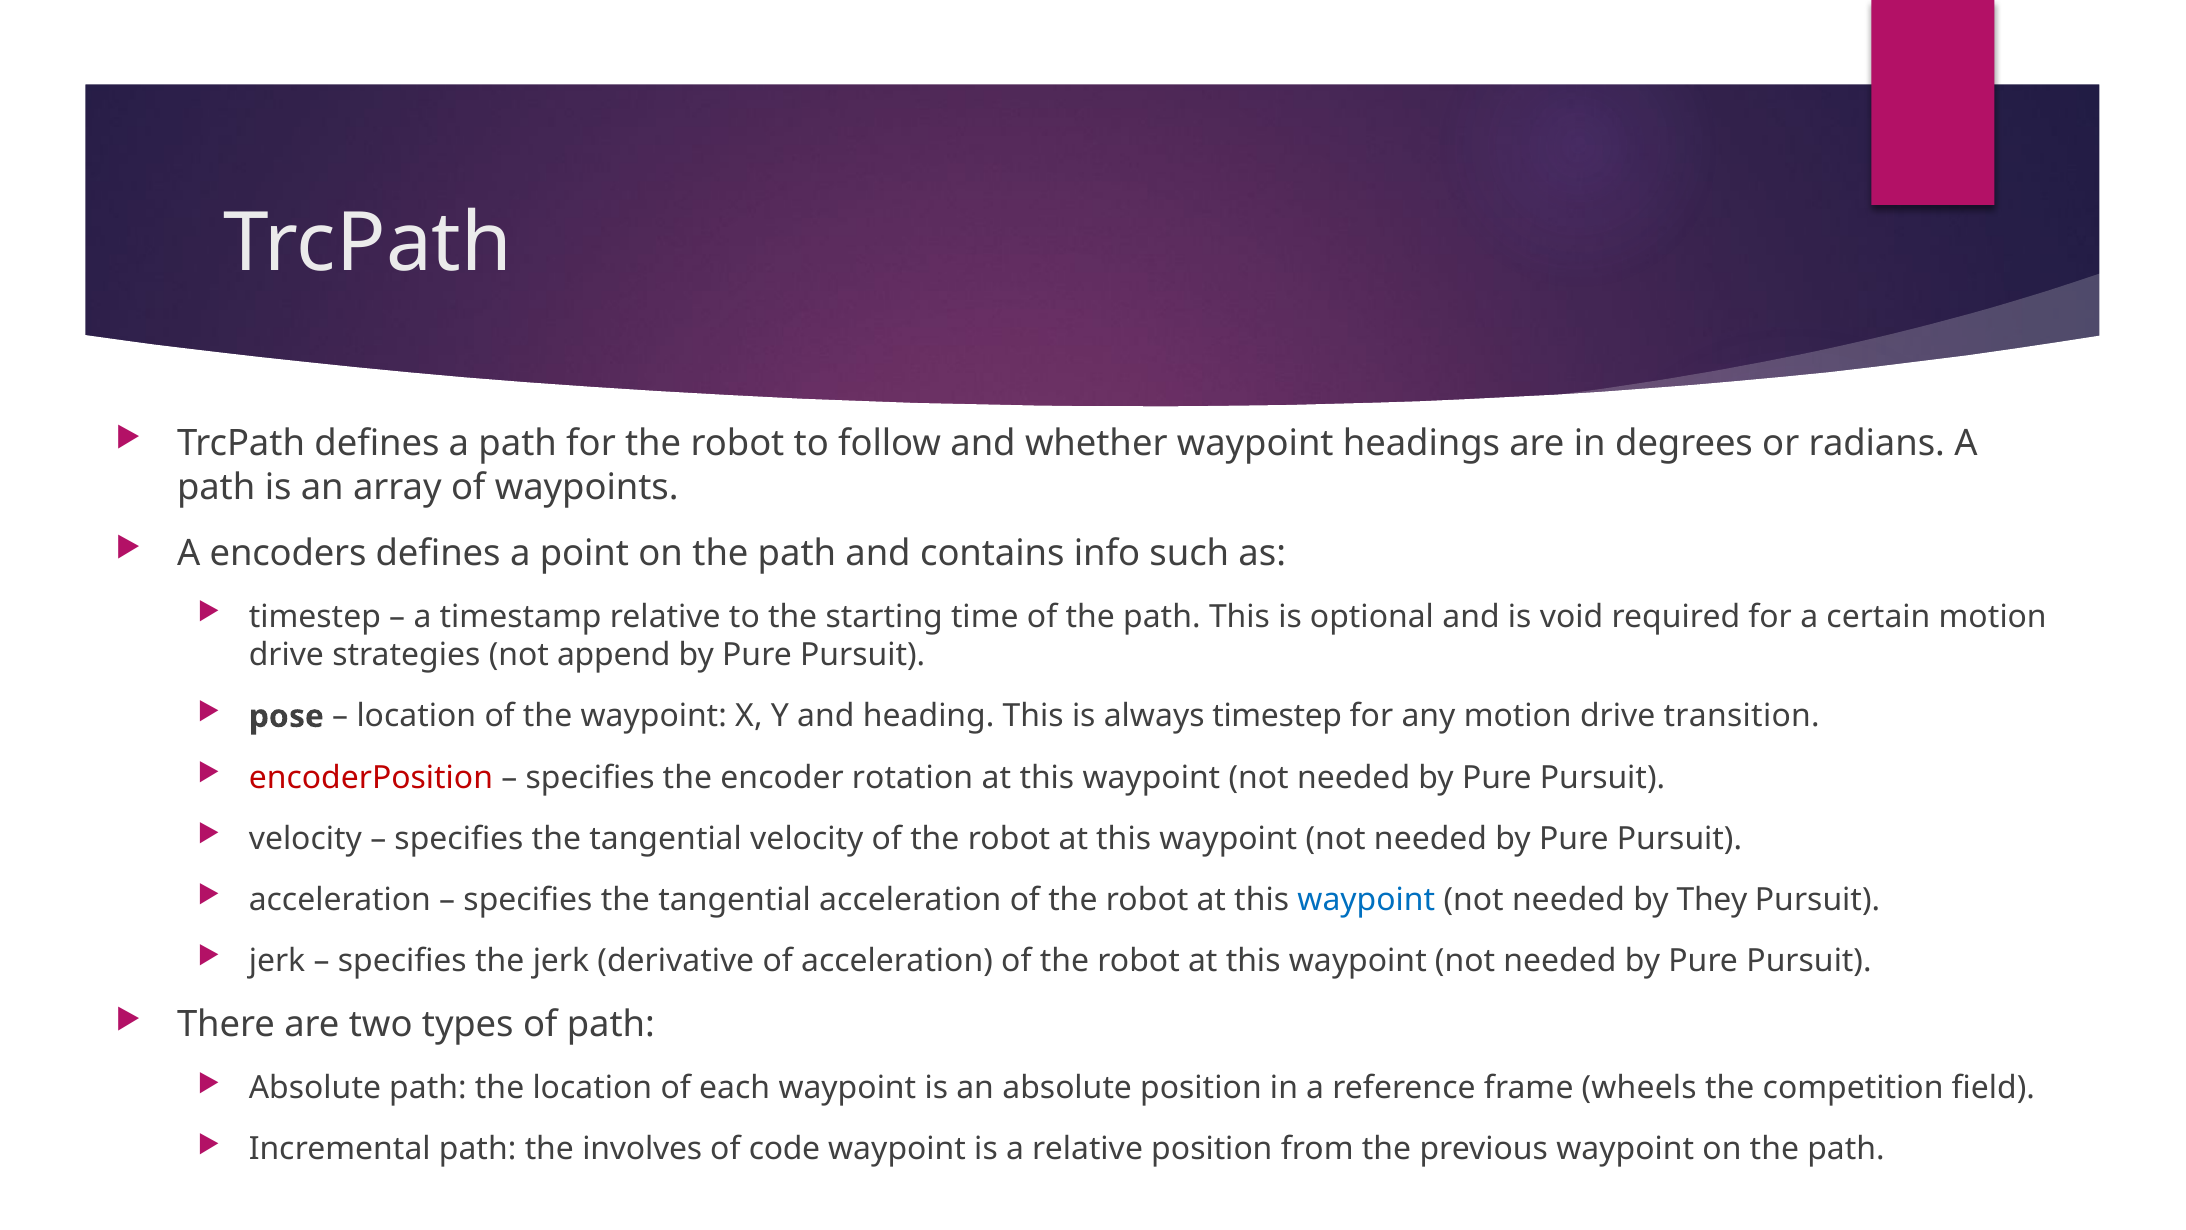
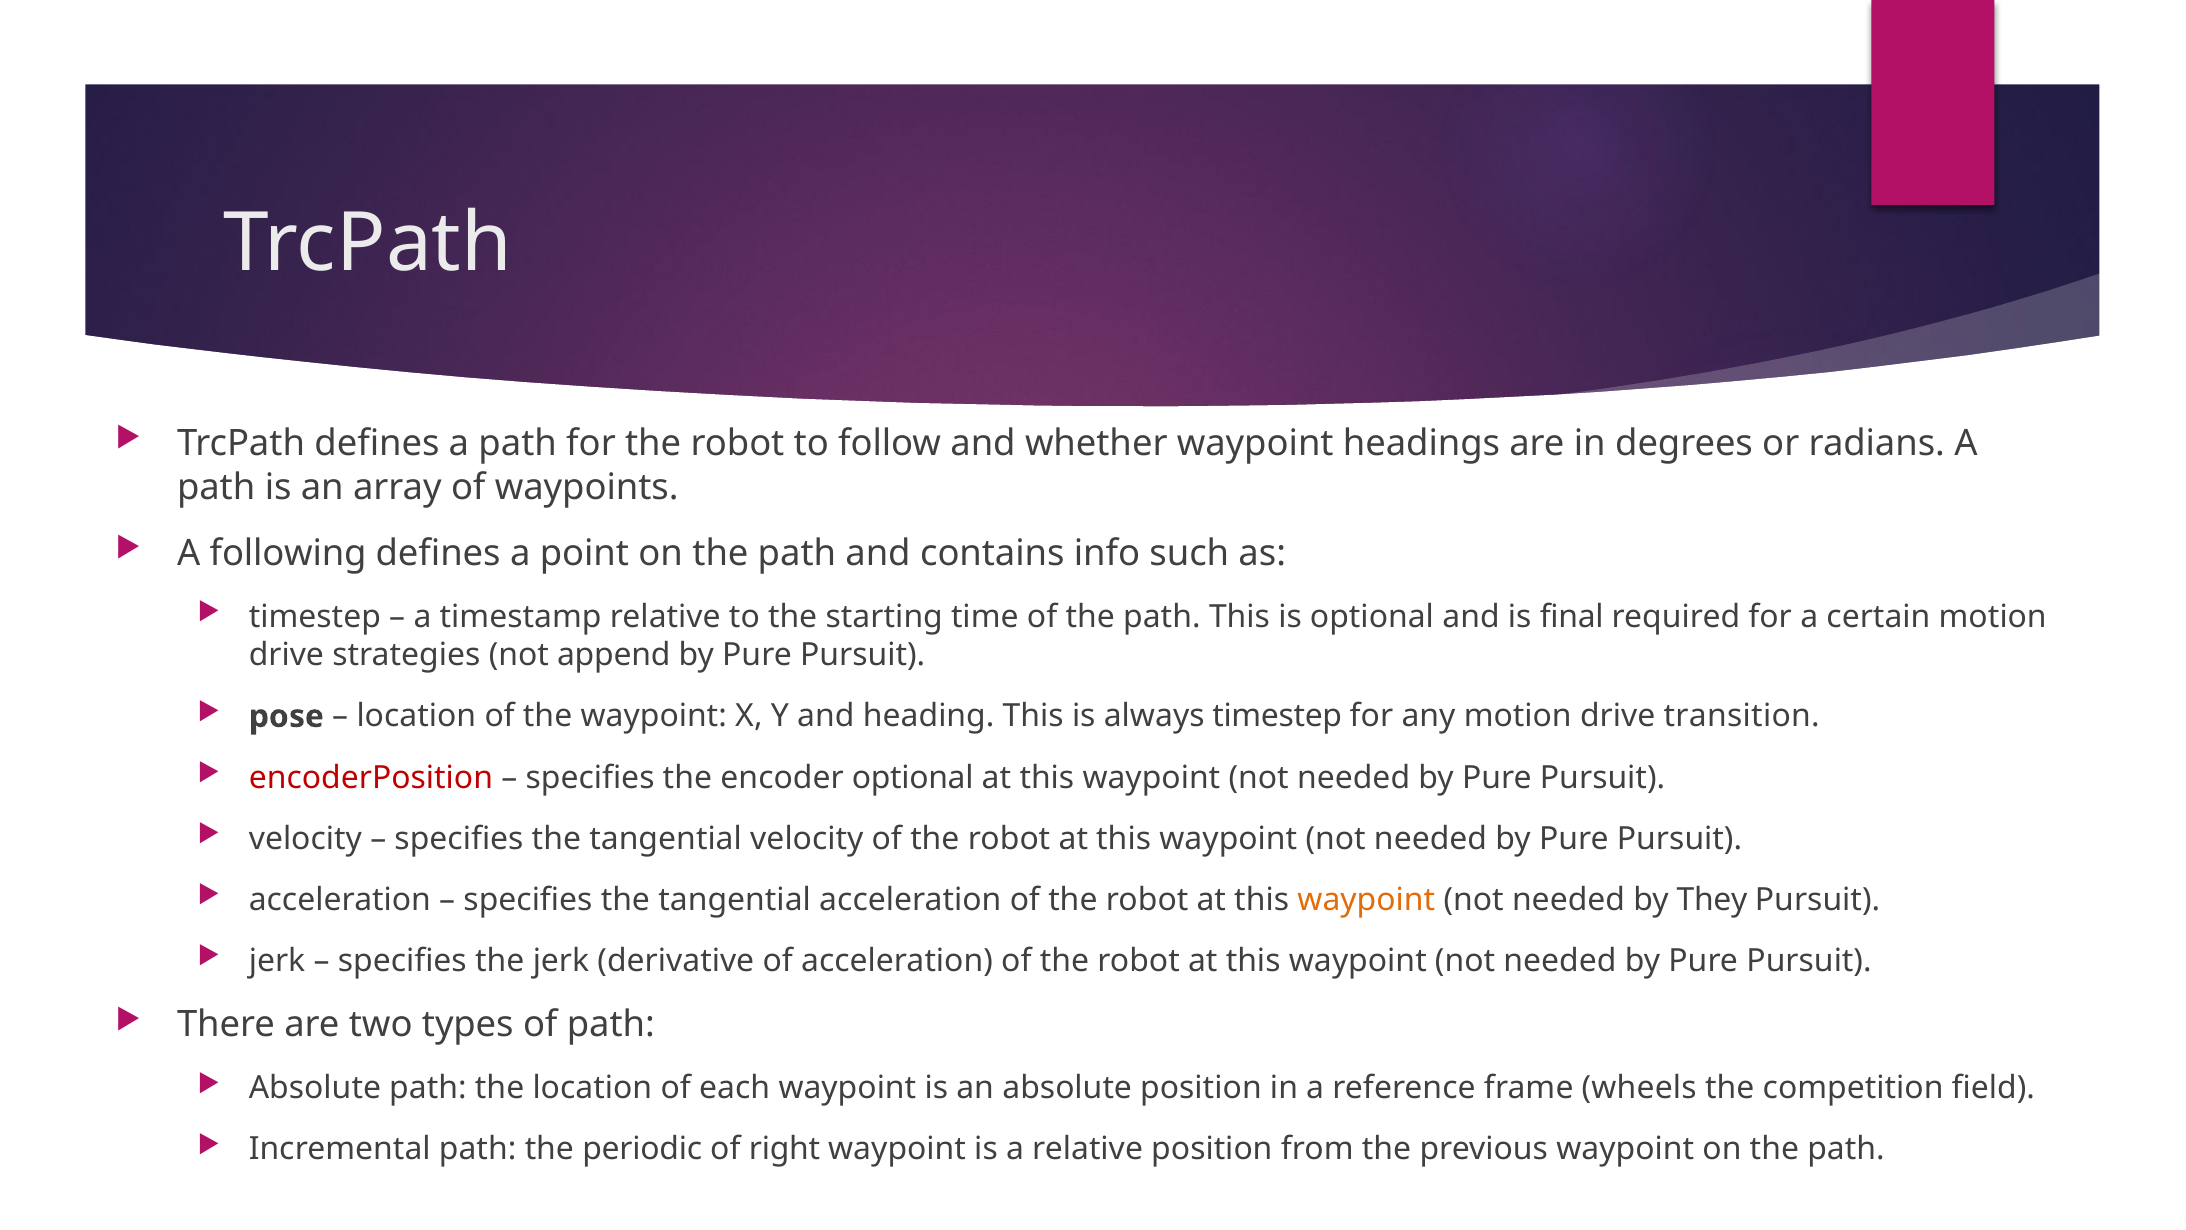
encoders: encoders -> following
void: void -> final
encoder rotation: rotation -> optional
waypoint at (1366, 899) colour: blue -> orange
involves: involves -> periodic
code: code -> right
